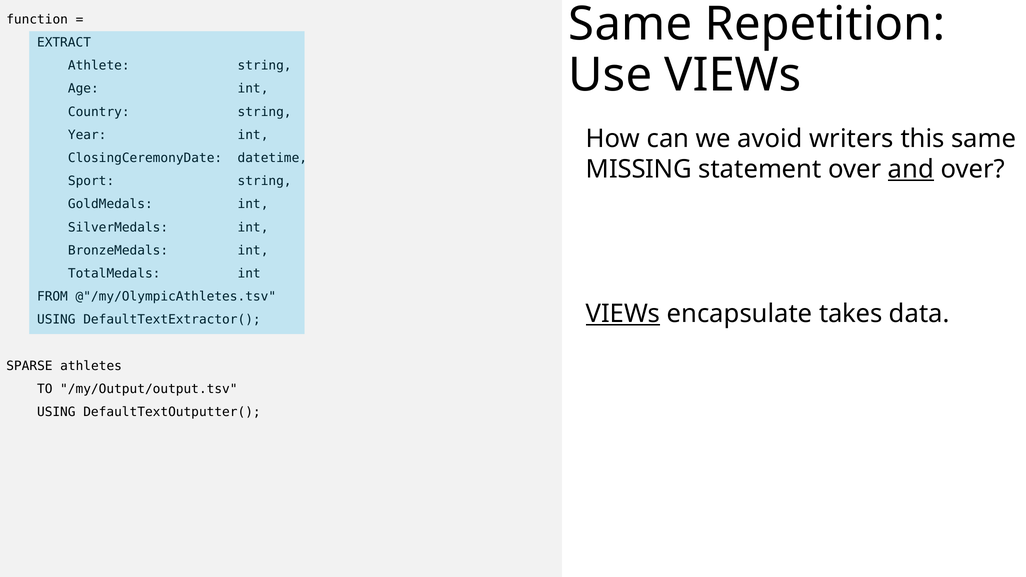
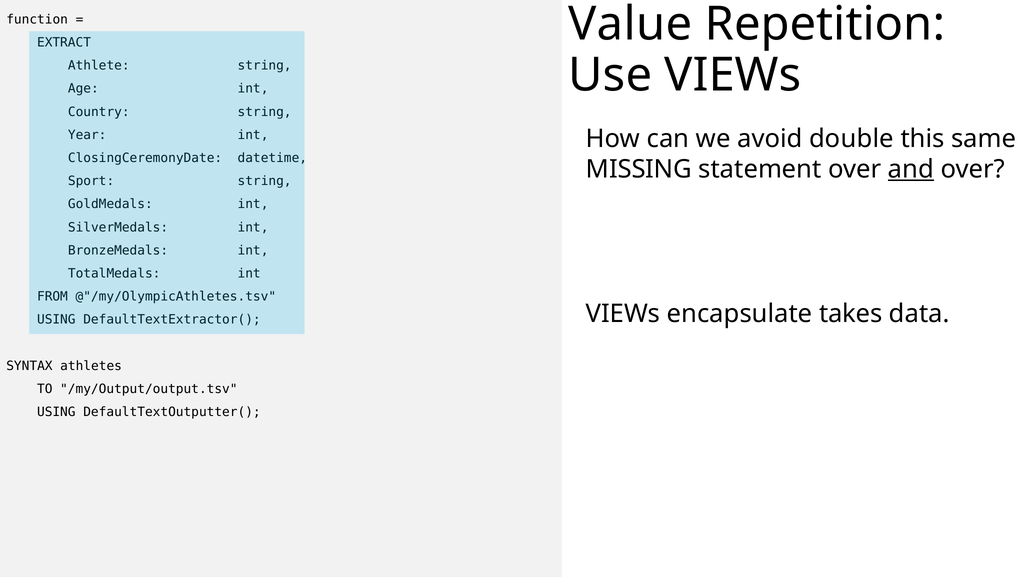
Same at (630, 24): Same -> Value
writers: writers -> double
VIEWs at (623, 314) underline: present -> none
SPARSE: SPARSE -> SYNTAX
